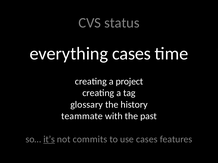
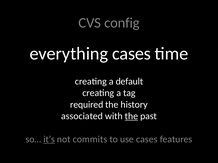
status: status -> config
project: project -> default
glossary: glossary -> required
teammate: teammate -> associated
the at (131, 116) underline: none -> present
